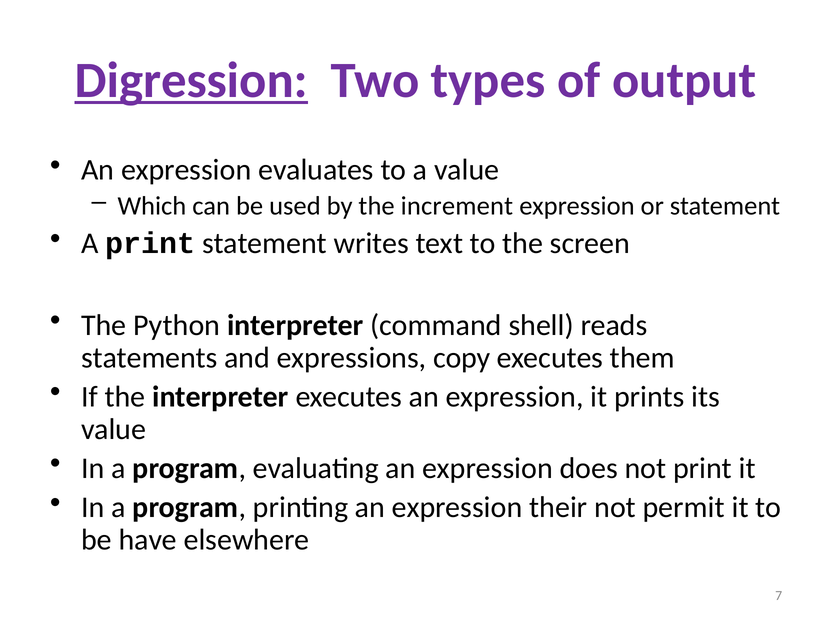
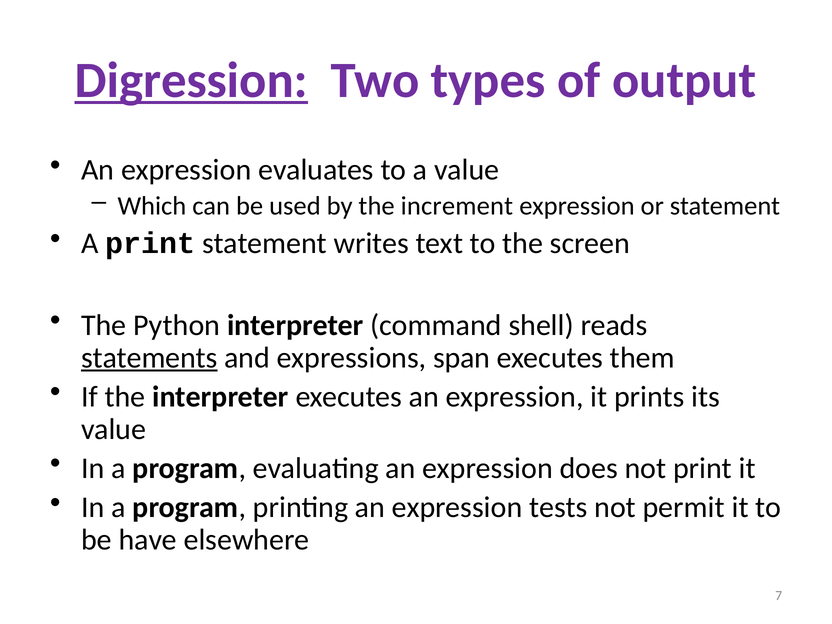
statements underline: none -> present
copy: copy -> span
their: their -> tests
